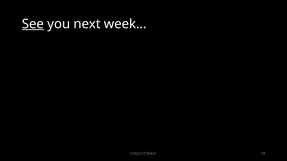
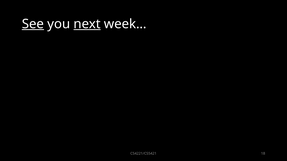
next underline: none -> present
